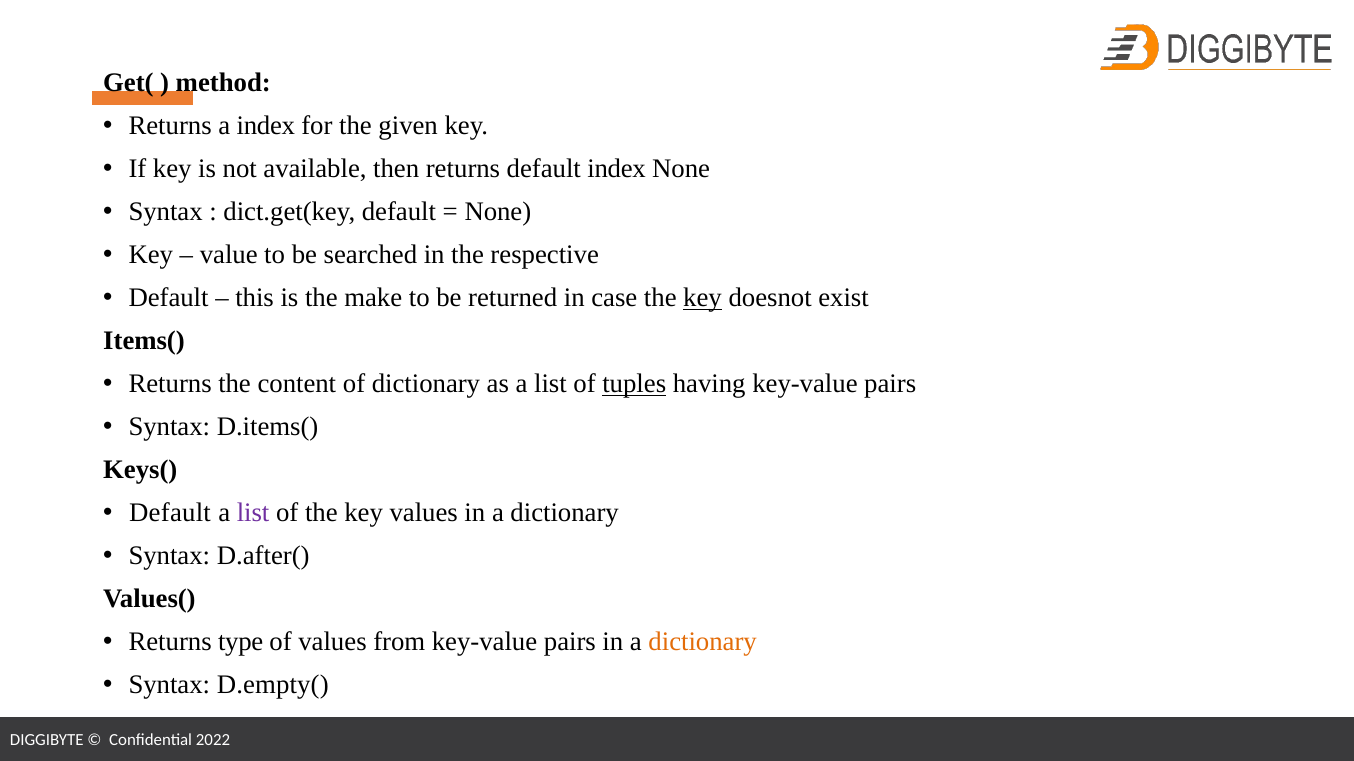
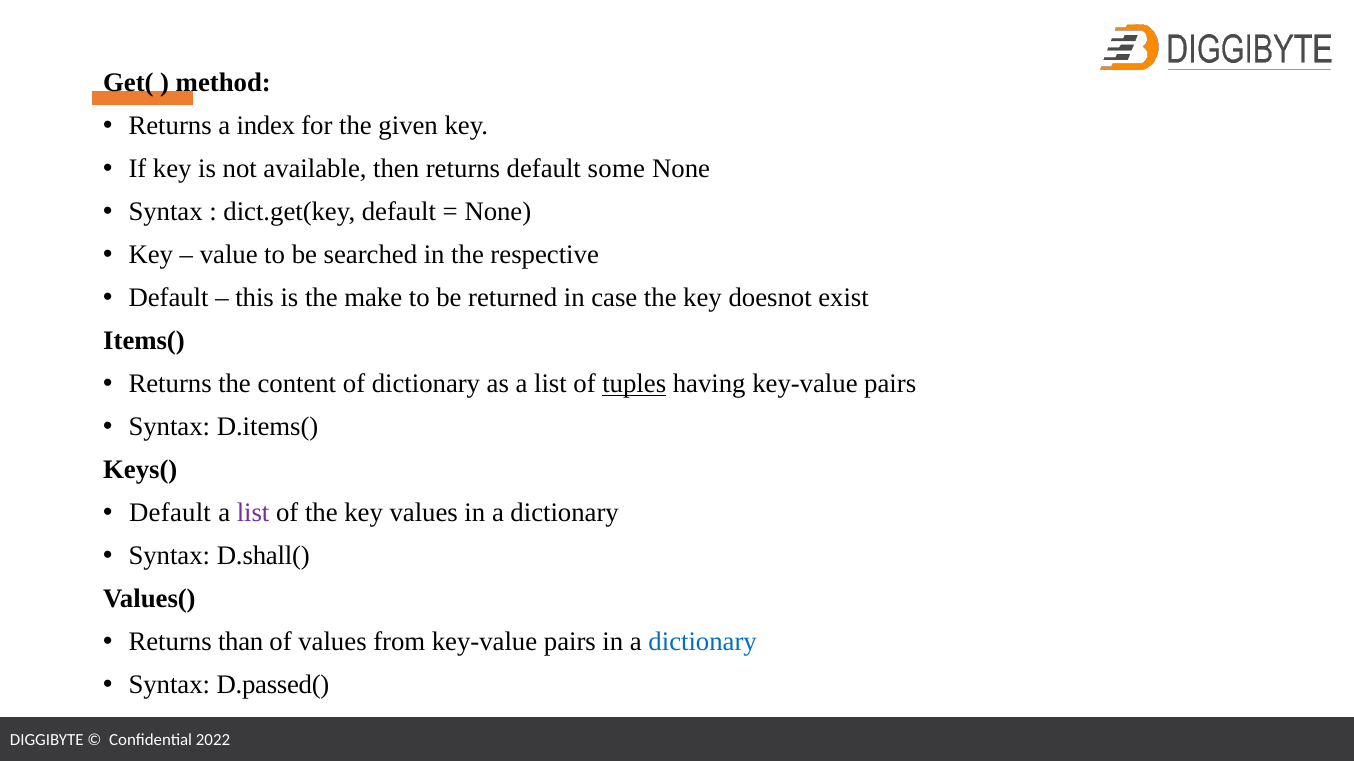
default index: index -> some
key at (703, 298) underline: present -> none
D.after(: D.after( -> D.shall(
type: type -> than
dictionary at (703, 642) colour: orange -> blue
D.empty(: D.empty( -> D.passed(
